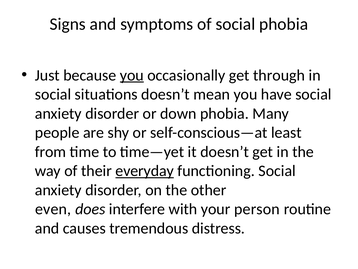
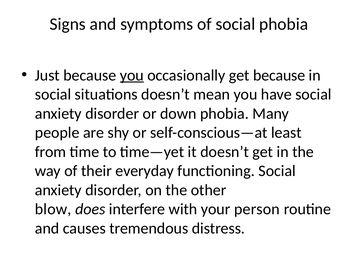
get through: through -> because
everyday underline: present -> none
even: even -> blow
